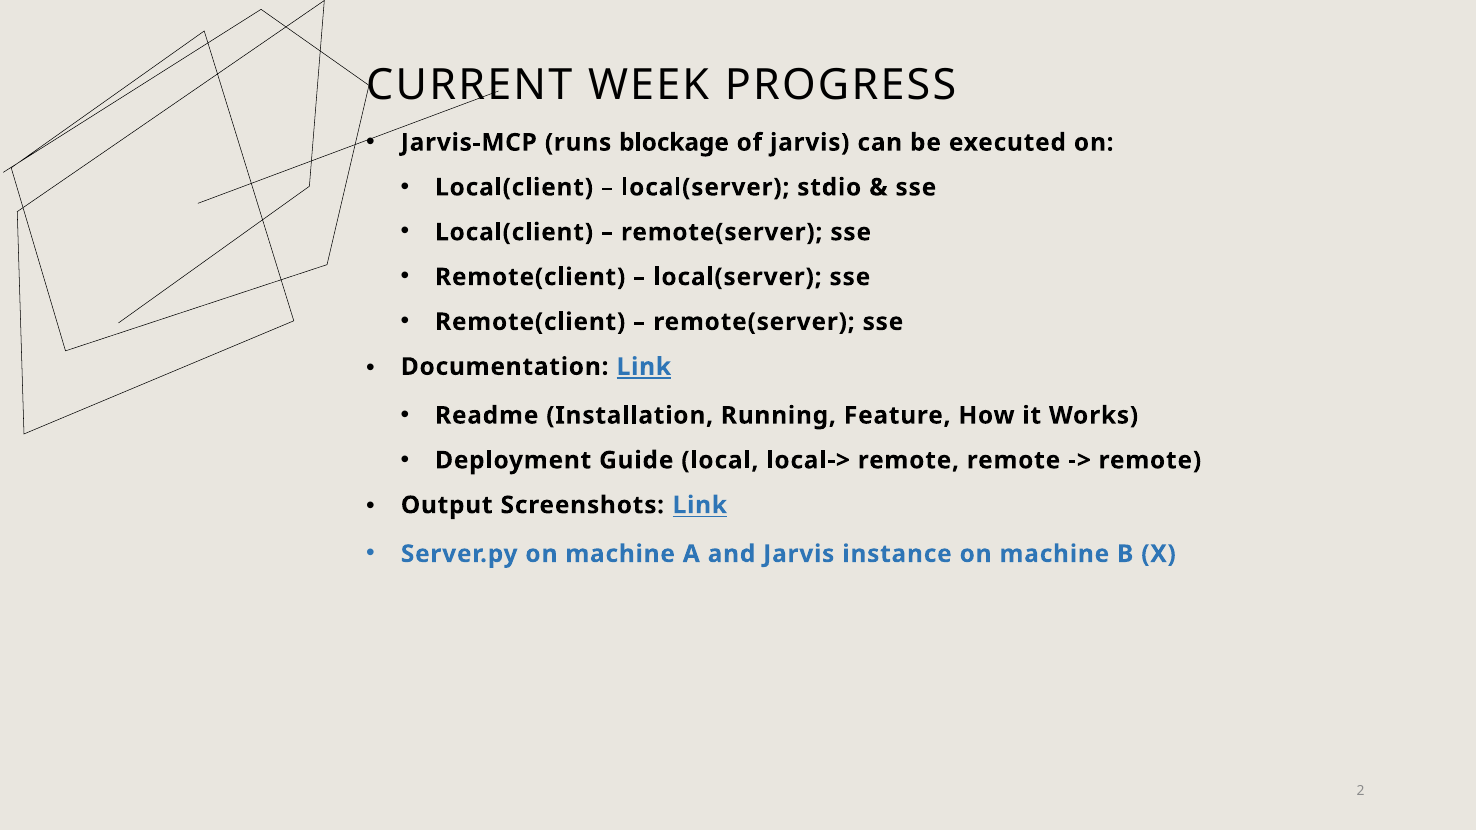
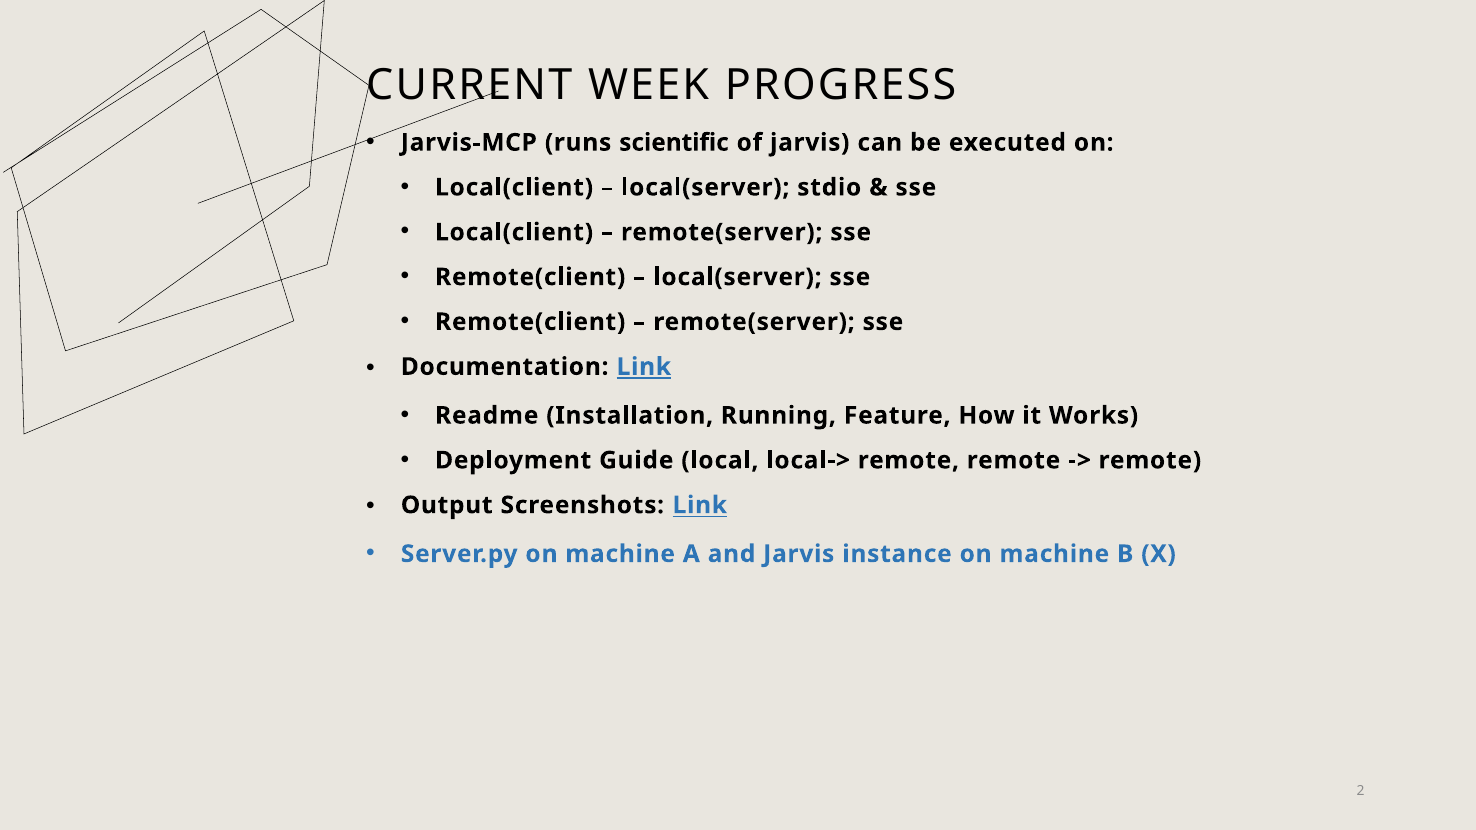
blockage: blockage -> scientific
